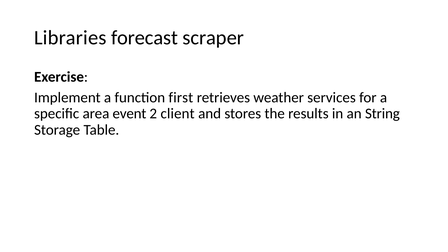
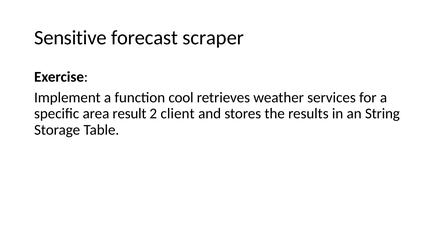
Libraries: Libraries -> Sensitive
first: first -> cool
event: event -> result
